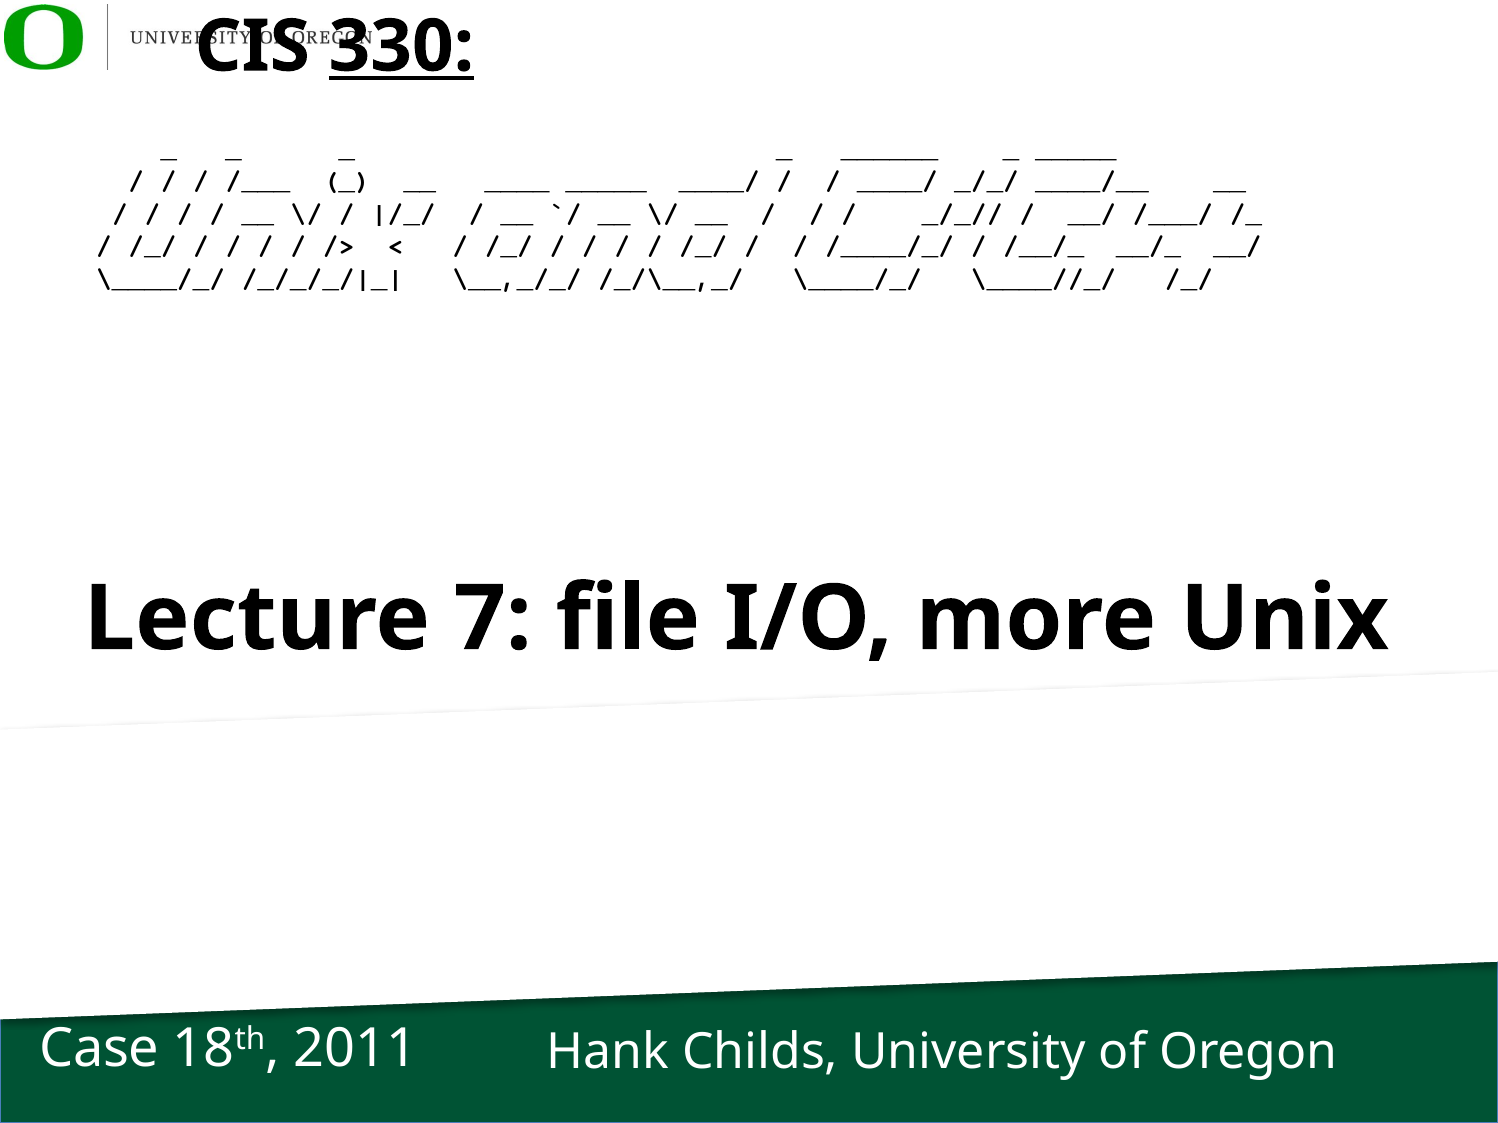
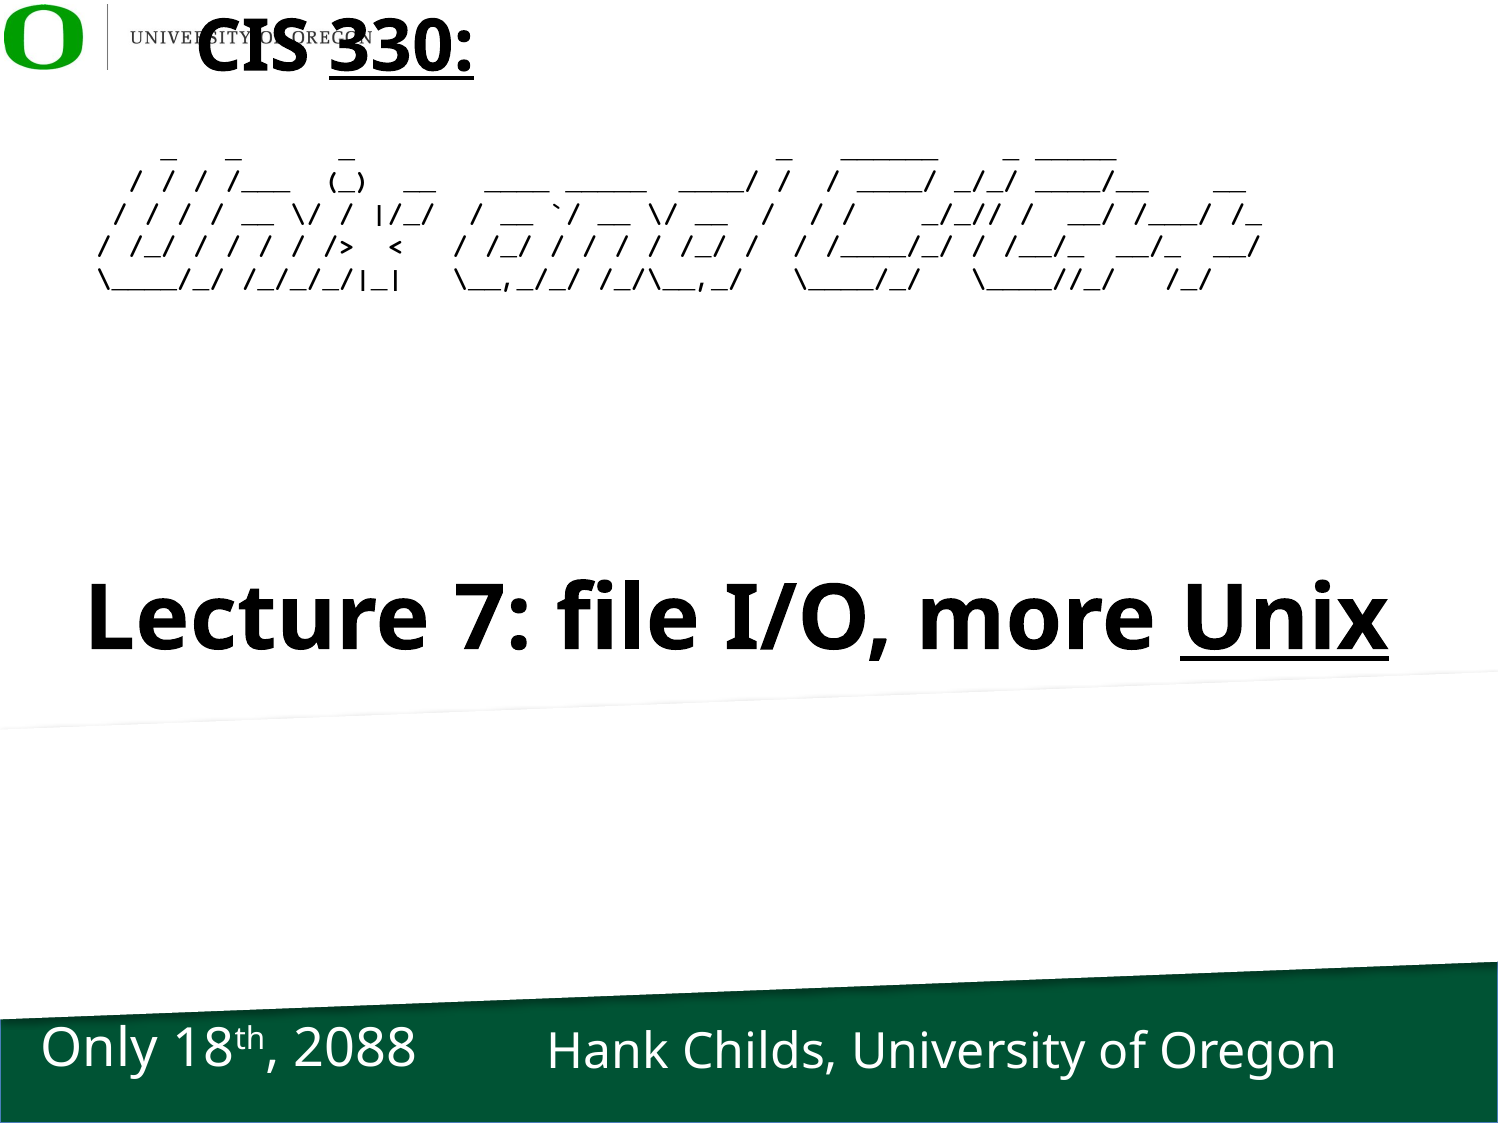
Unix underline: none -> present
Case: Case -> Only
2011: 2011 -> 2088
